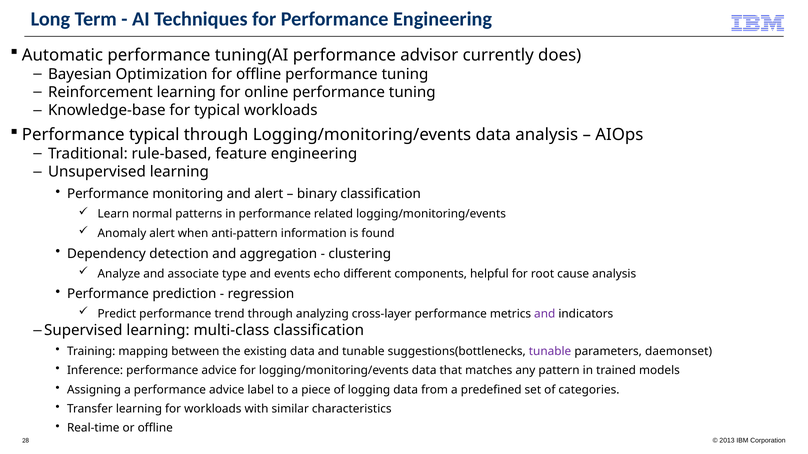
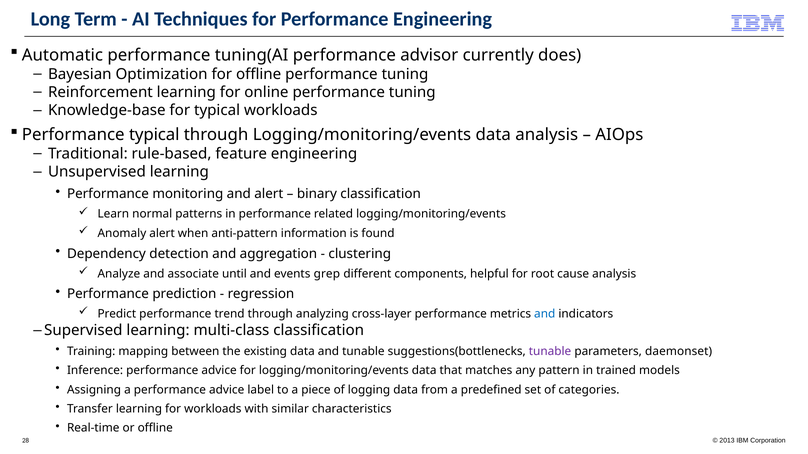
type: type -> until
echo: echo -> grep
and at (545, 314) colour: purple -> blue
